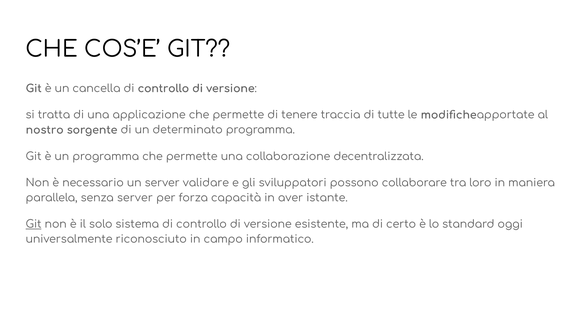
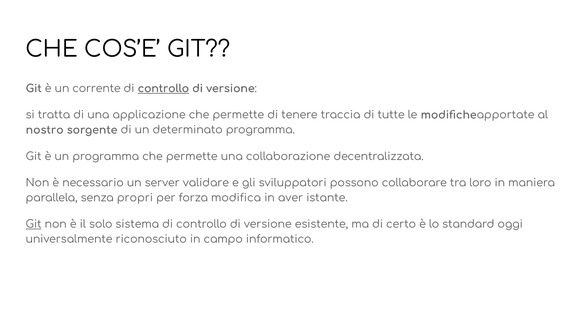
cancella: cancella -> corrente
controllo at (163, 88) underline: none -> present
senza server: server -> propri
capacità: capacità -> modifica
